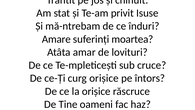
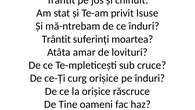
Amare at (56, 39): Amare -> Trântit
pe întors: întors -> înduri
